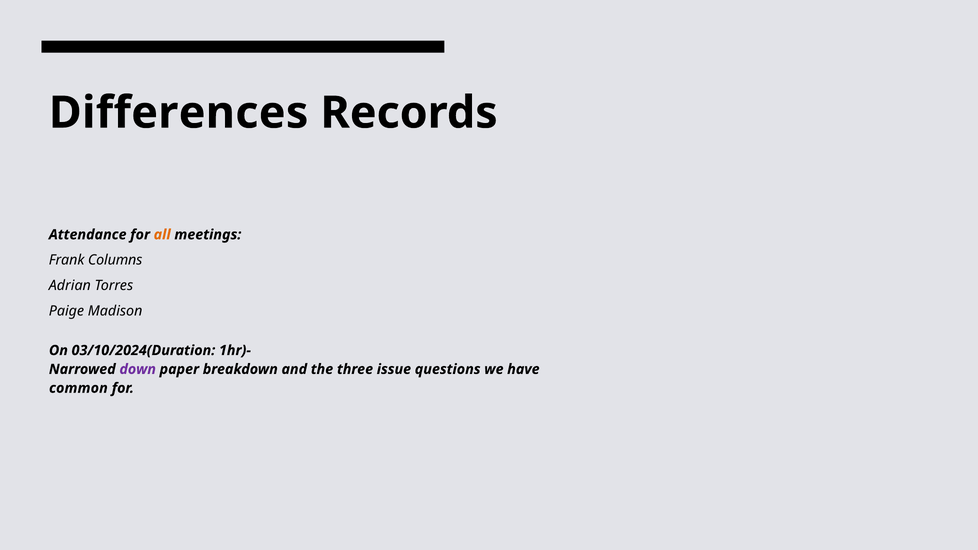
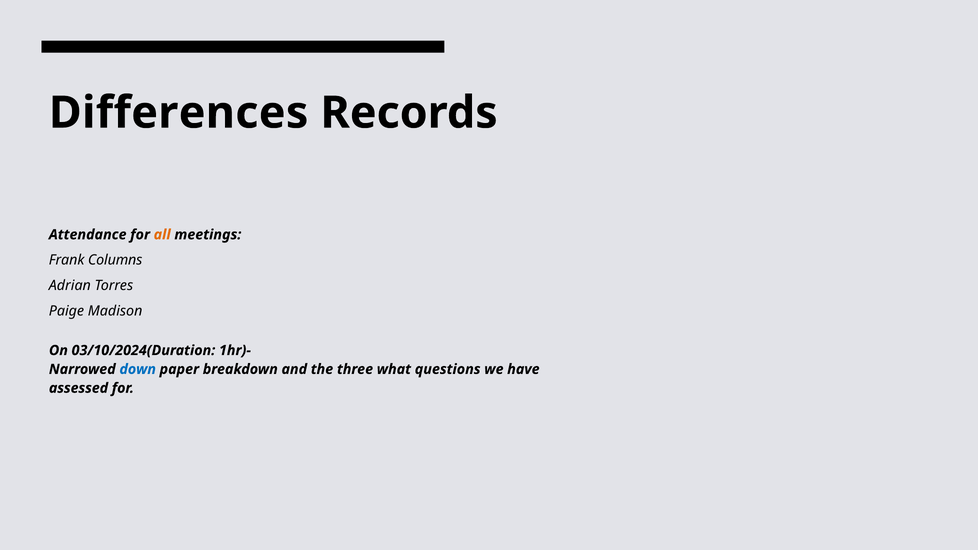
down colour: purple -> blue
issue: issue -> what
common: common -> assessed
